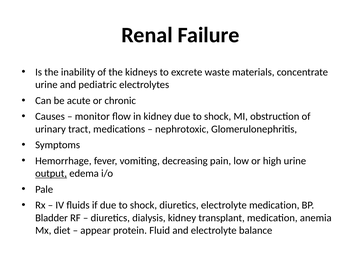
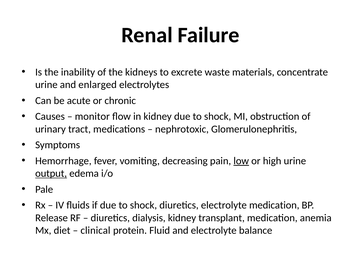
pediatric: pediatric -> enlarged
low underline: none -> present
Bladder: Bladder -> Release
appear: appear -> clinical
